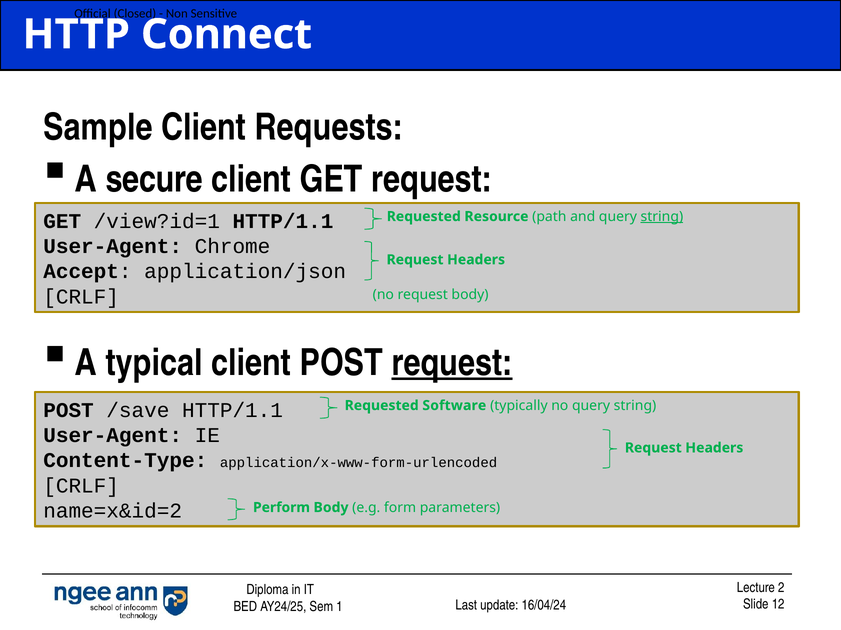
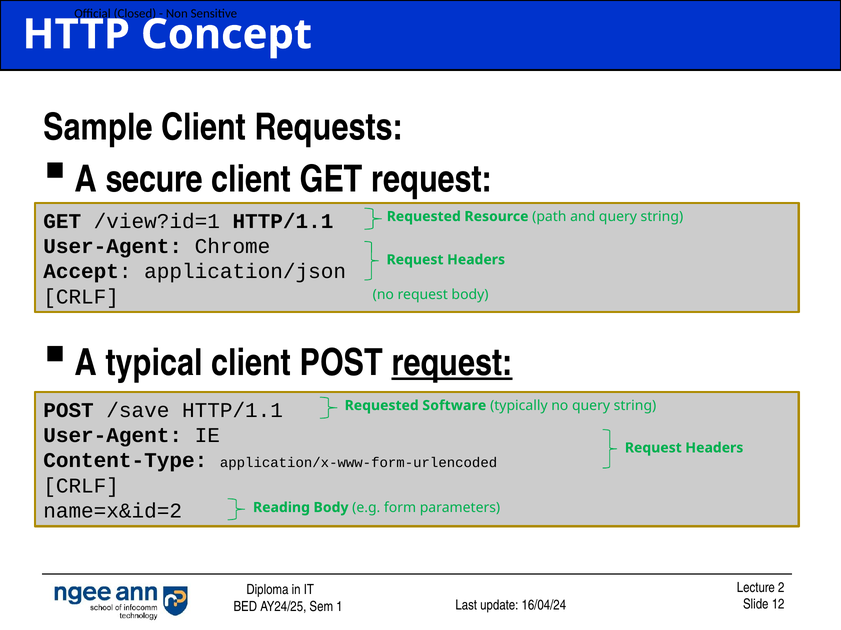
Connect: Connect -> Concept
string at (662, 217) underline: present -> none
Perform: Perform -> Reading
